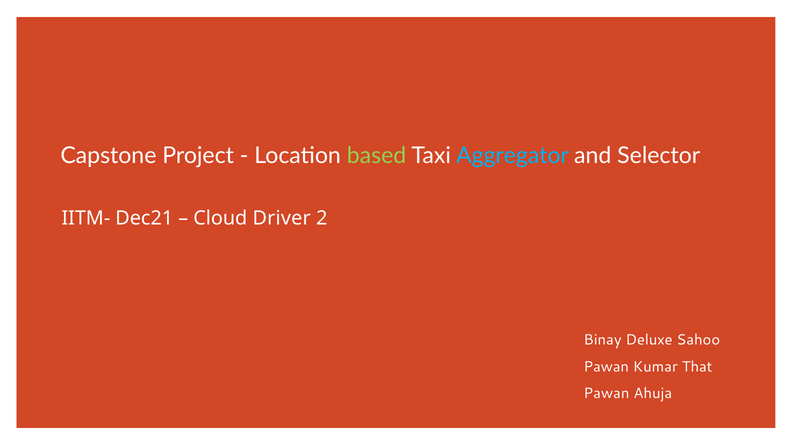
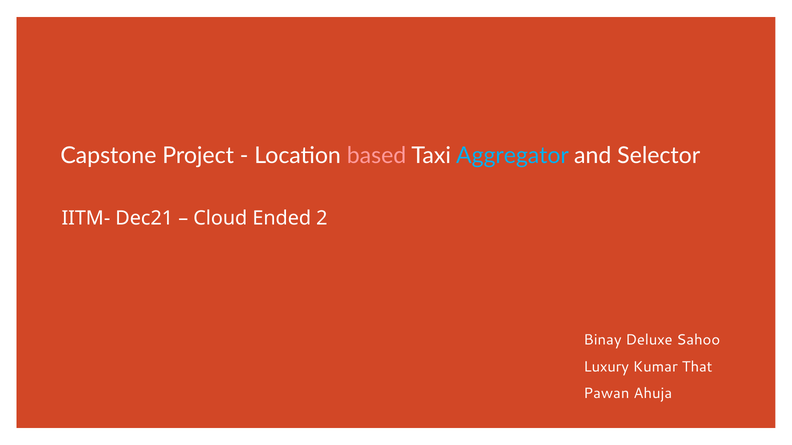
based colour: light green -> pink
Driver: Driver -> Ended
Pawan at (606, 367): Pawan -> Luxury
